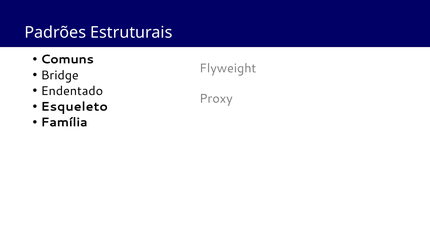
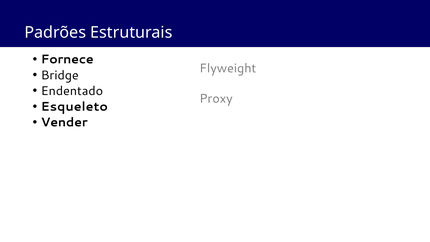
Comuns: Comuns -> Fornece
Família: Família -> Vender
